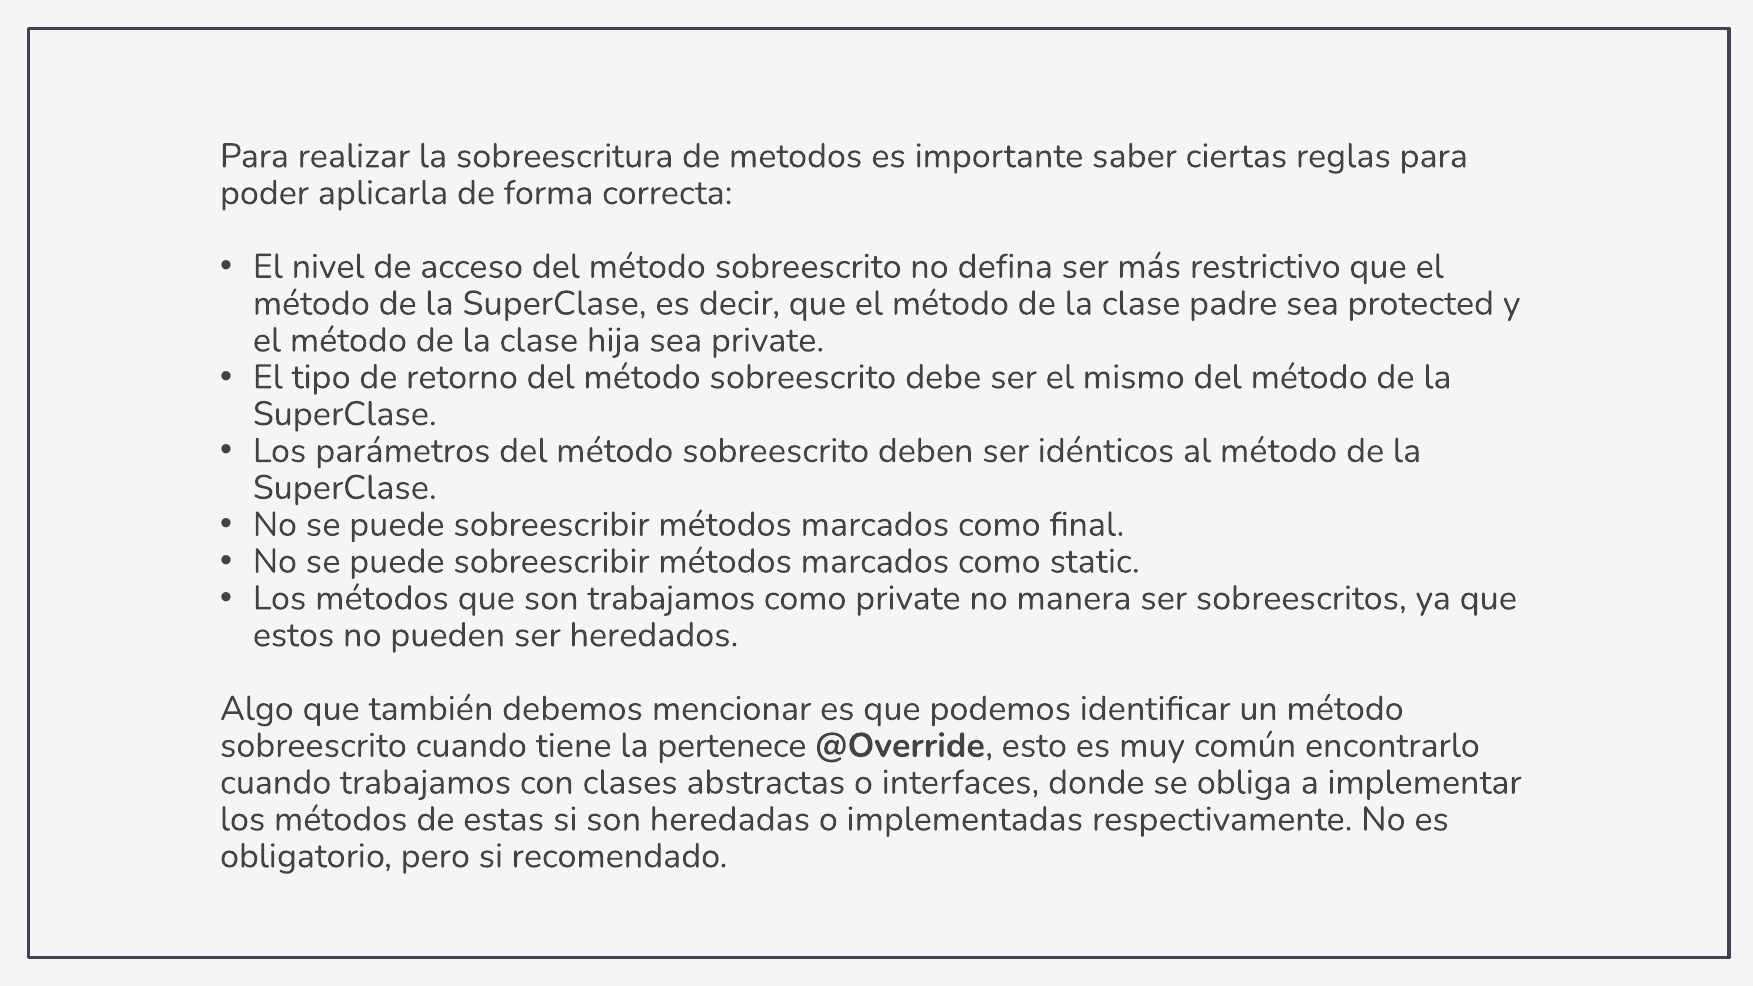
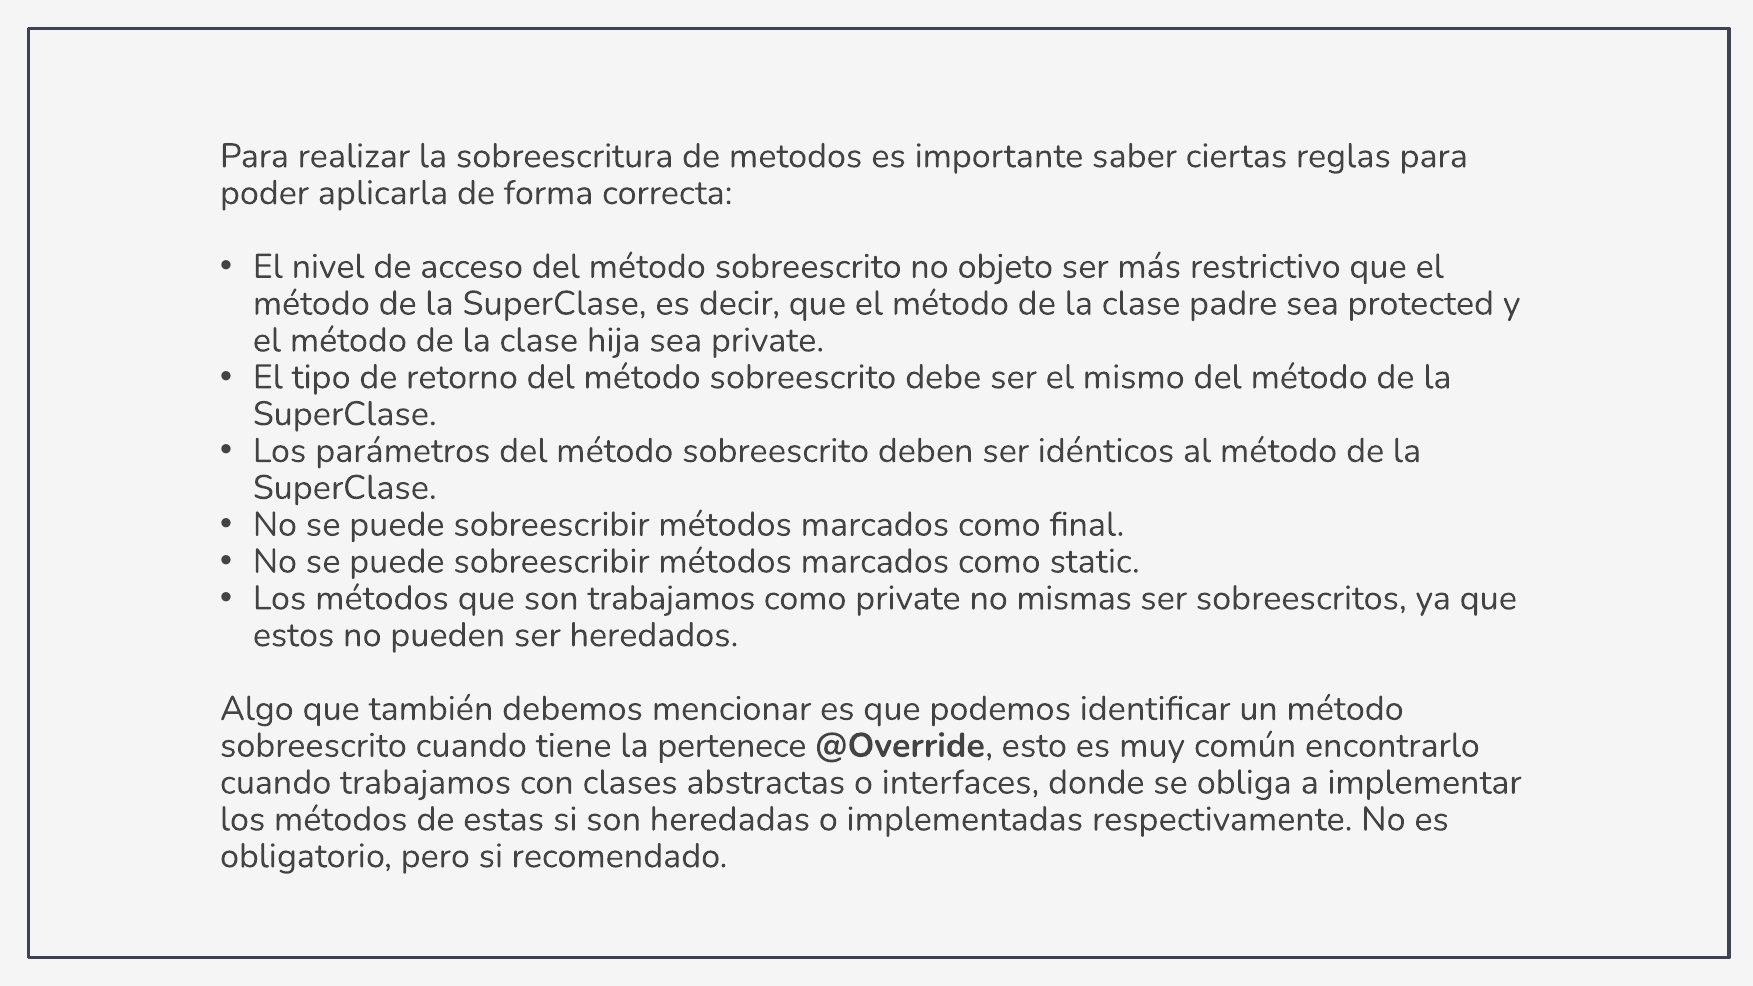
defina: defina -> objeto
manera: manera -> mismas
